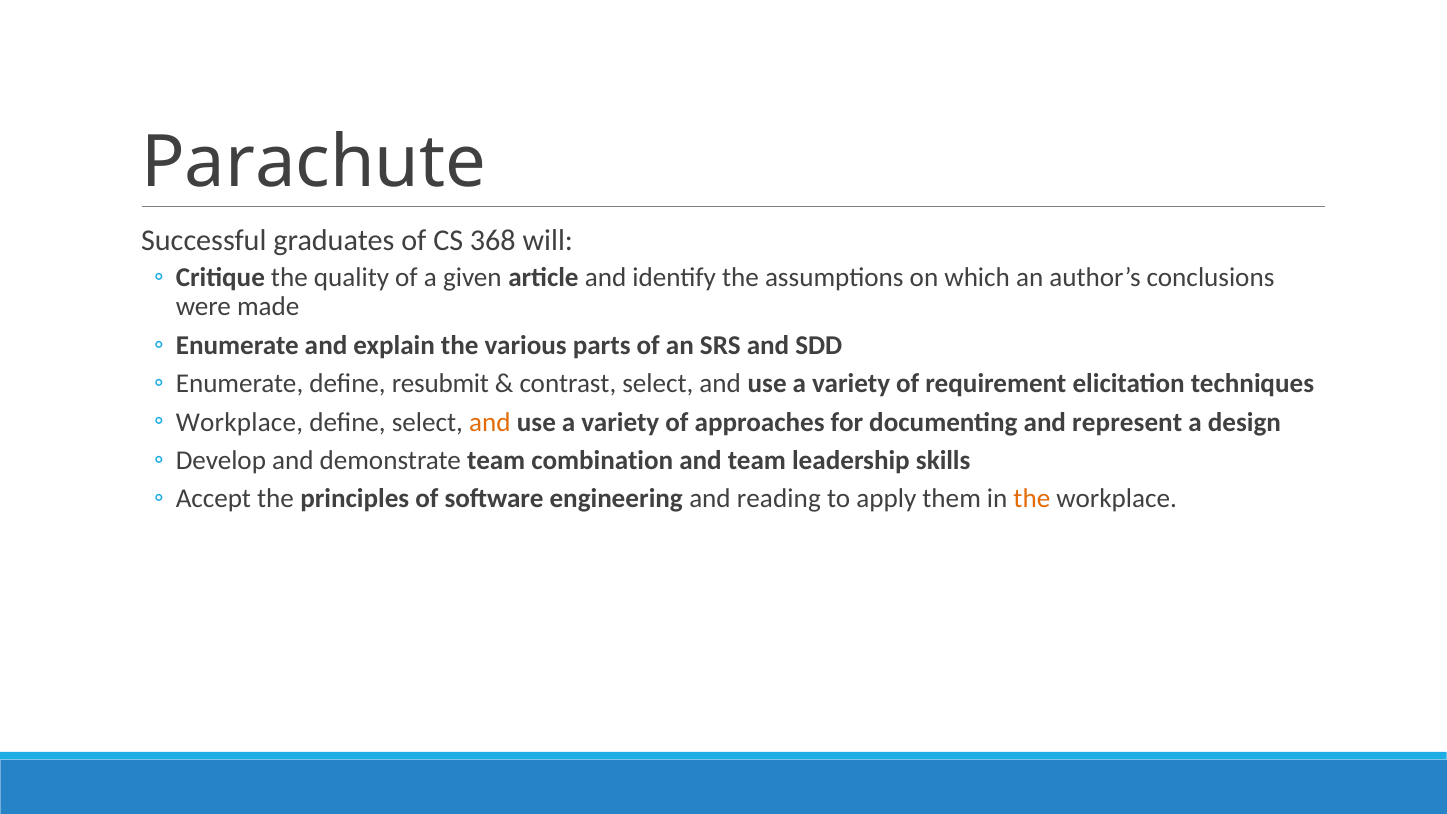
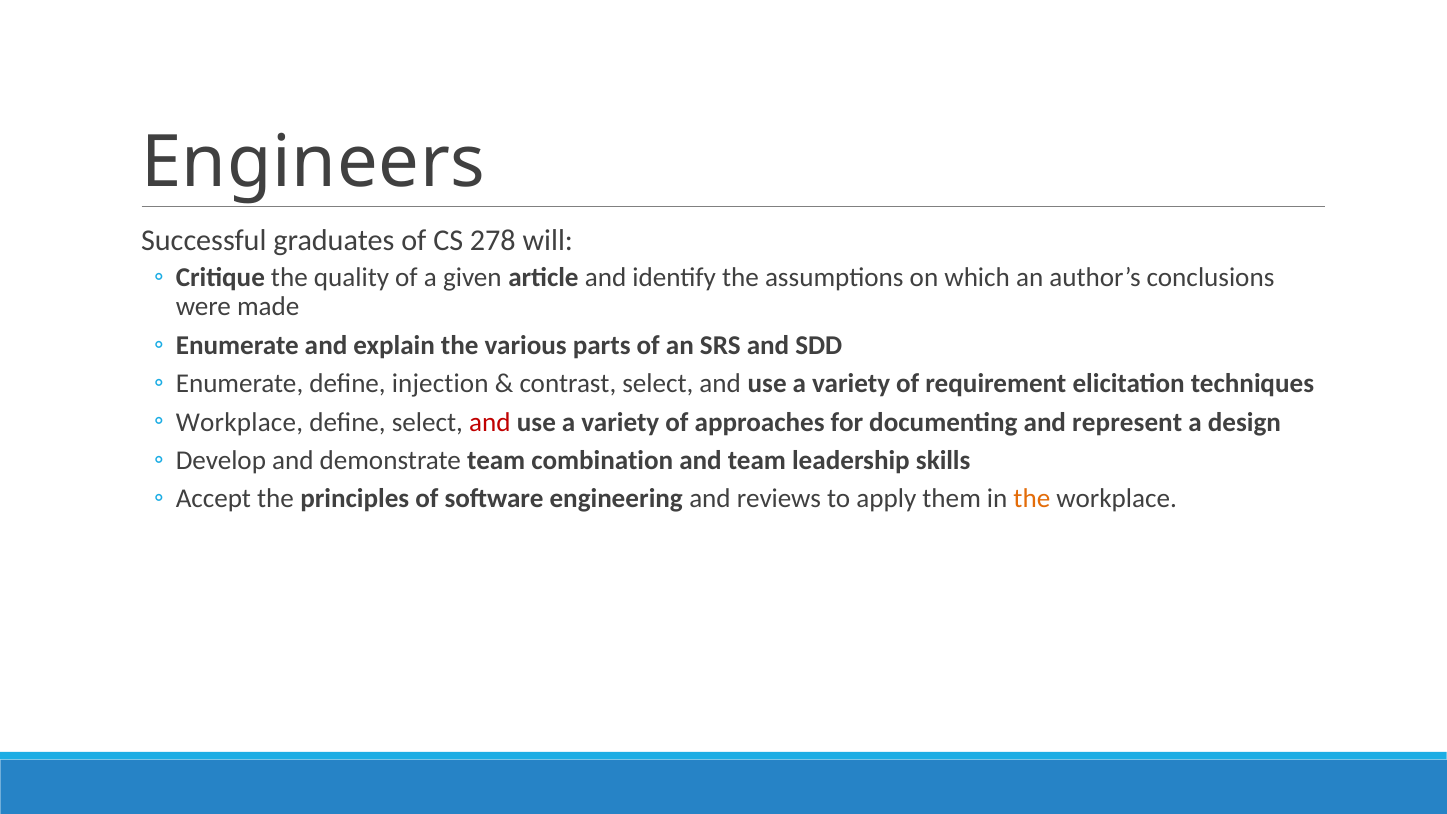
Parachute: Parachute -> Engineers
368: 368 -> 278
resubmit: resubmit -> injection
and at (490, 422) colour: orange -> red
reading: reading -> reviews
